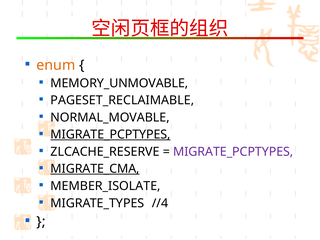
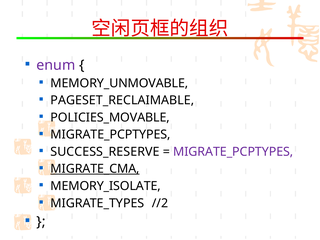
enum colour: orange -> purple
NORMAL_MOVABLE: NORMAL_MOVABLE -> POLICIES_MOVABLE
MIGRATE_PCPTYPES at (111, 135) underline: present -> none
ZLCACHE_RESERVE: ZLCACHE_RESERVE -> SUCCESS_RESERVE
MEMBER_ISOLATE: MEMBER_ISOLATE -> MEMORY_ISOLATE
//4: //4 -> //2
